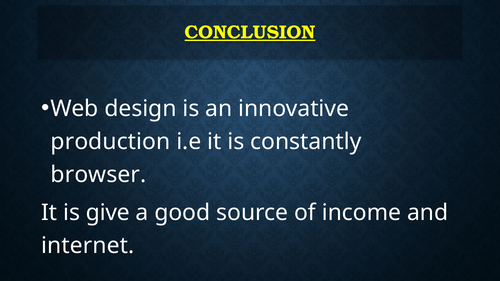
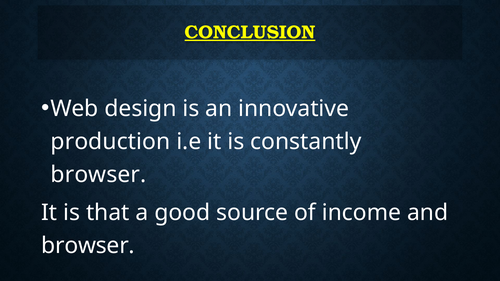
give: give -> that
internet at (88, 246): internet -> browser
